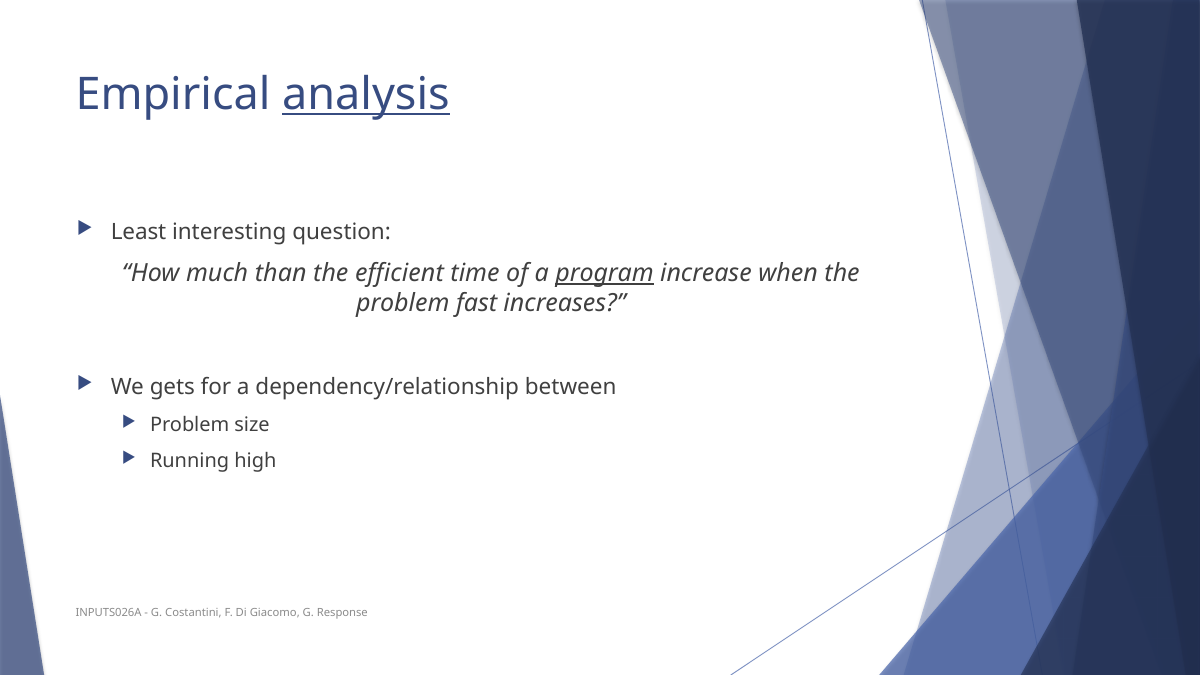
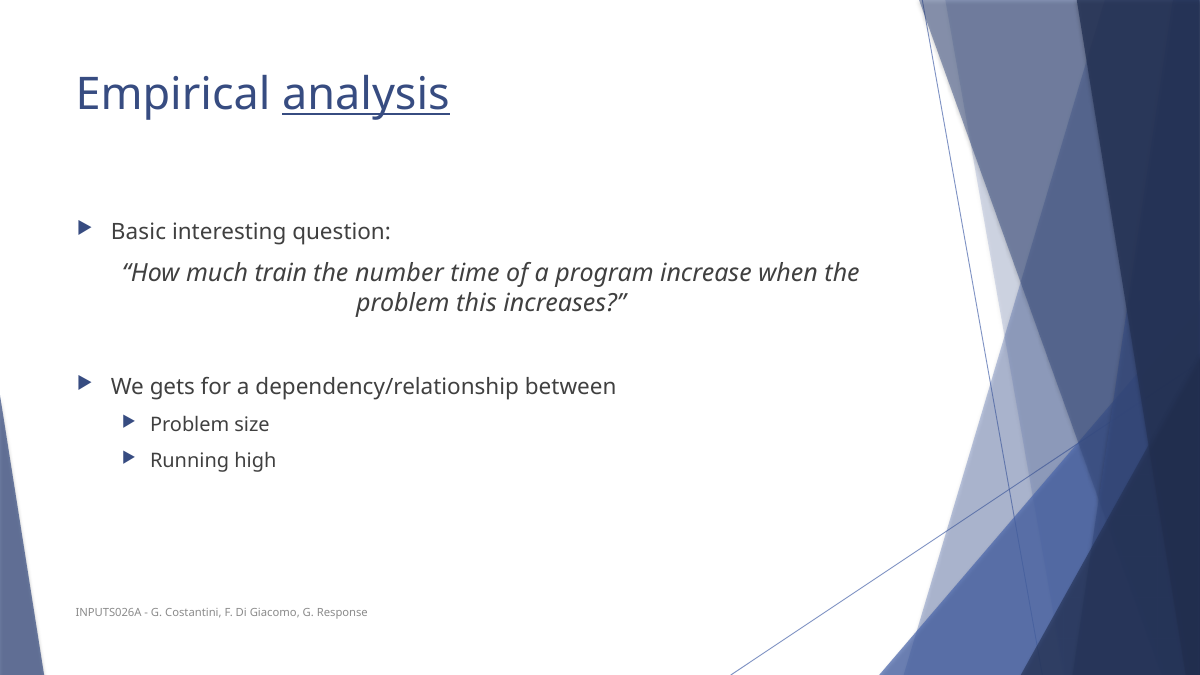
Least: Least -> Basic
than: than -> train
efficient: efficient -> number
program underline: present -> none
fast: fast -> this
